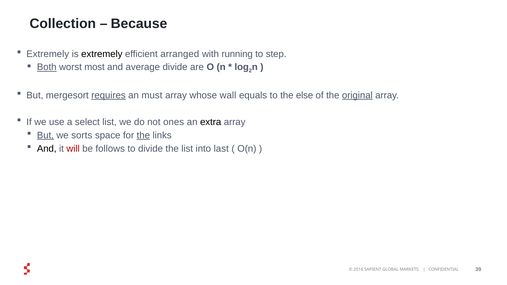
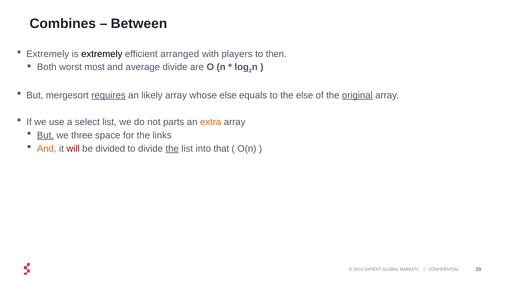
Collection: Collection -> Combines
Because: Because -> Between
running: running -> players
step: step -> then
Both underline: present -> none
must: must -> likely
whose wall: wall -> else
ones: ones -> parts
extra colour: black -> orange
sorts: sorts -> three
the at (143, 135) underline: present -> none
And at (47, 149) colour: black -> orange
follows: follows -> divided
the at (172, 149) underline: none -> present
last: last -> that
